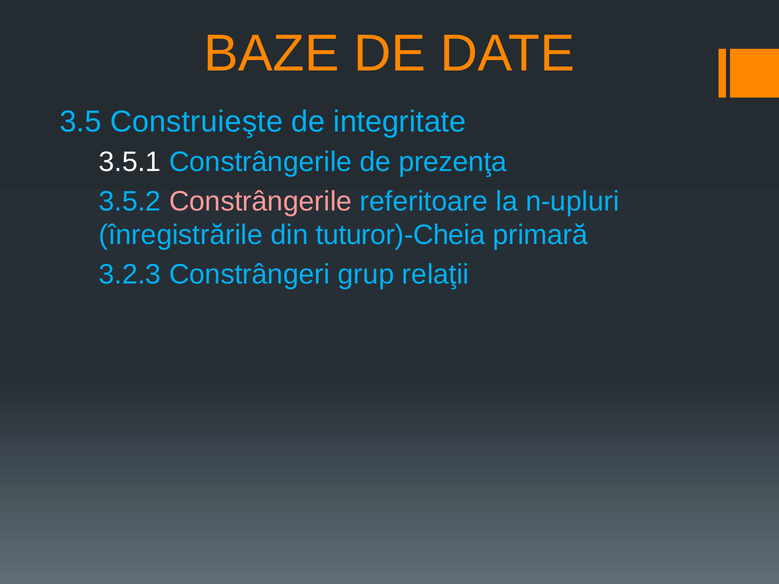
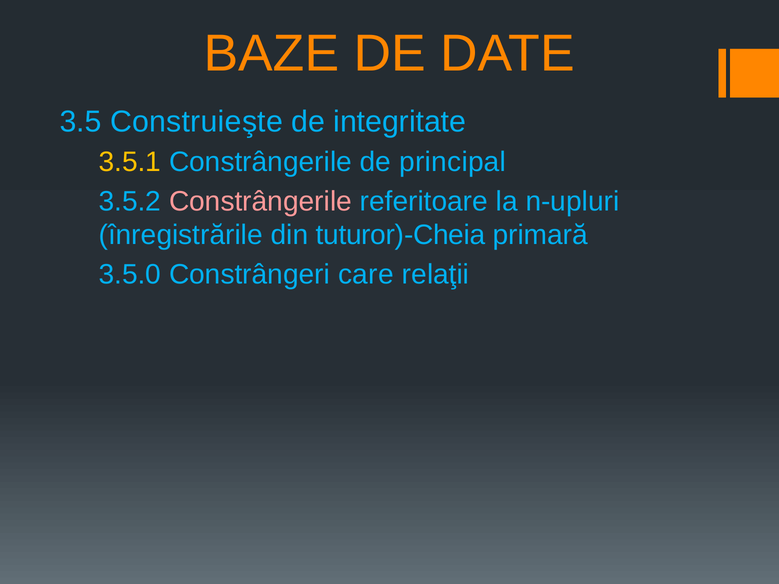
3.5.1 colour: white -> yellow
prezenţa: prezenţa -> principal
3.2.3: 3.2.3 -> 3.5.0
grup: grup -> care
